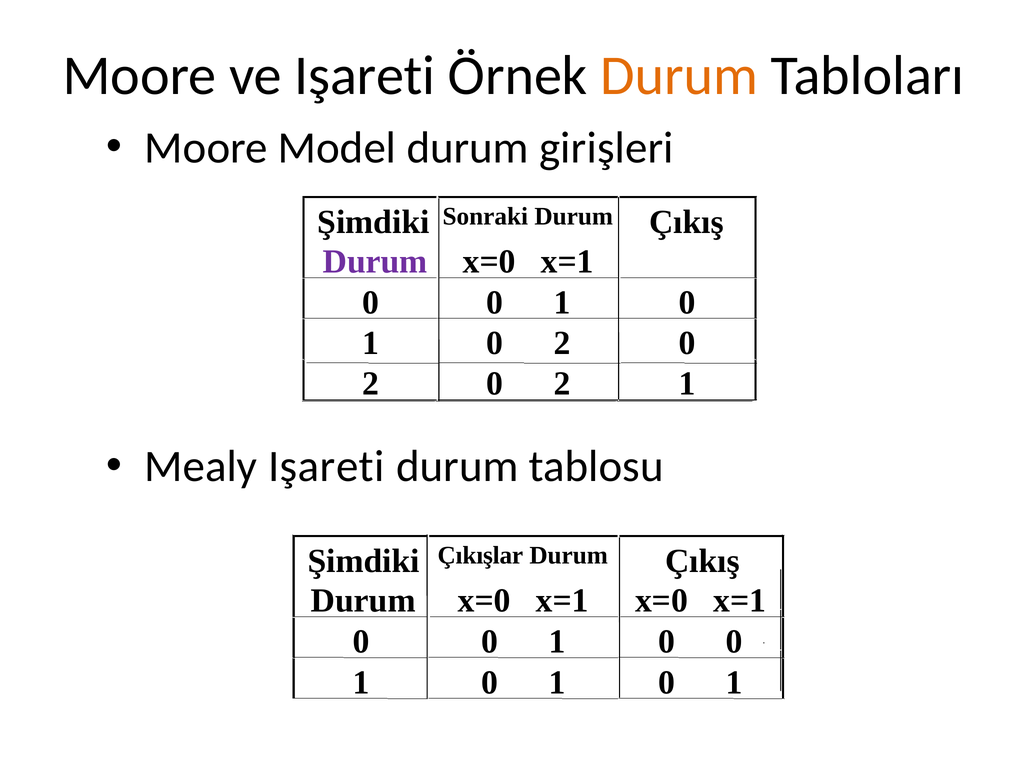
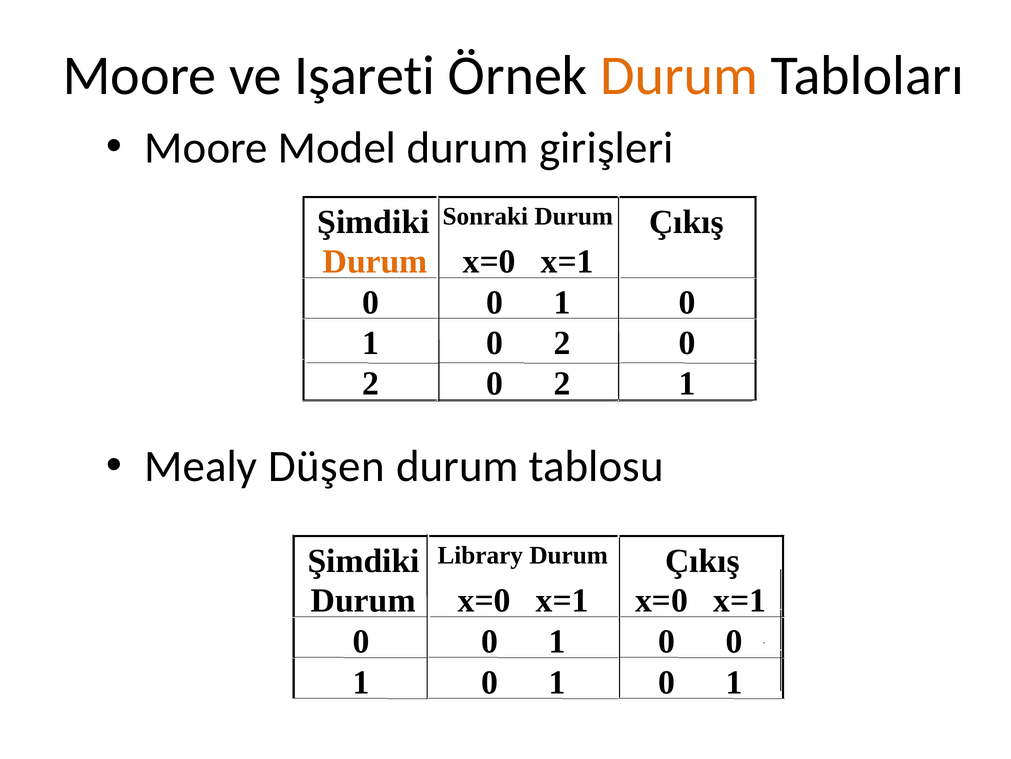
Durum at (375, 262) colour: purple -> orange
Mealy Işareti: Işareti -> Düşen
Çıkışlar: Çıkışlar -> Library
